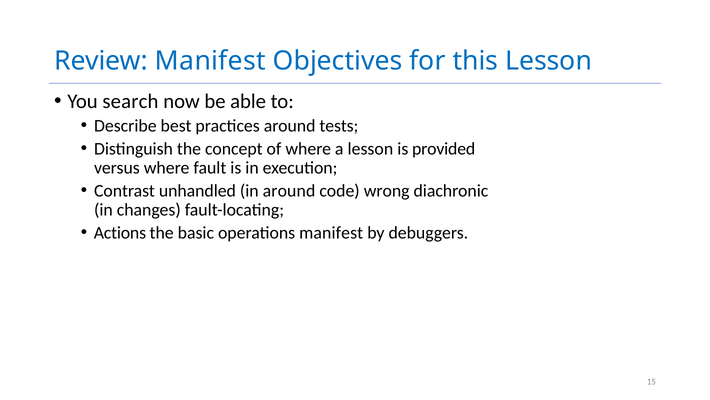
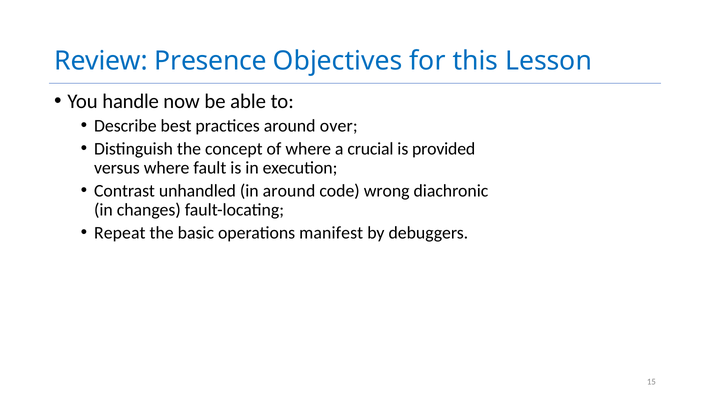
Review Manifest: Manifest -> Presence
search: search -> handle
tests: tests -> over
a lesson: lesson -> crucial
Actions: Actions -> Repeat
